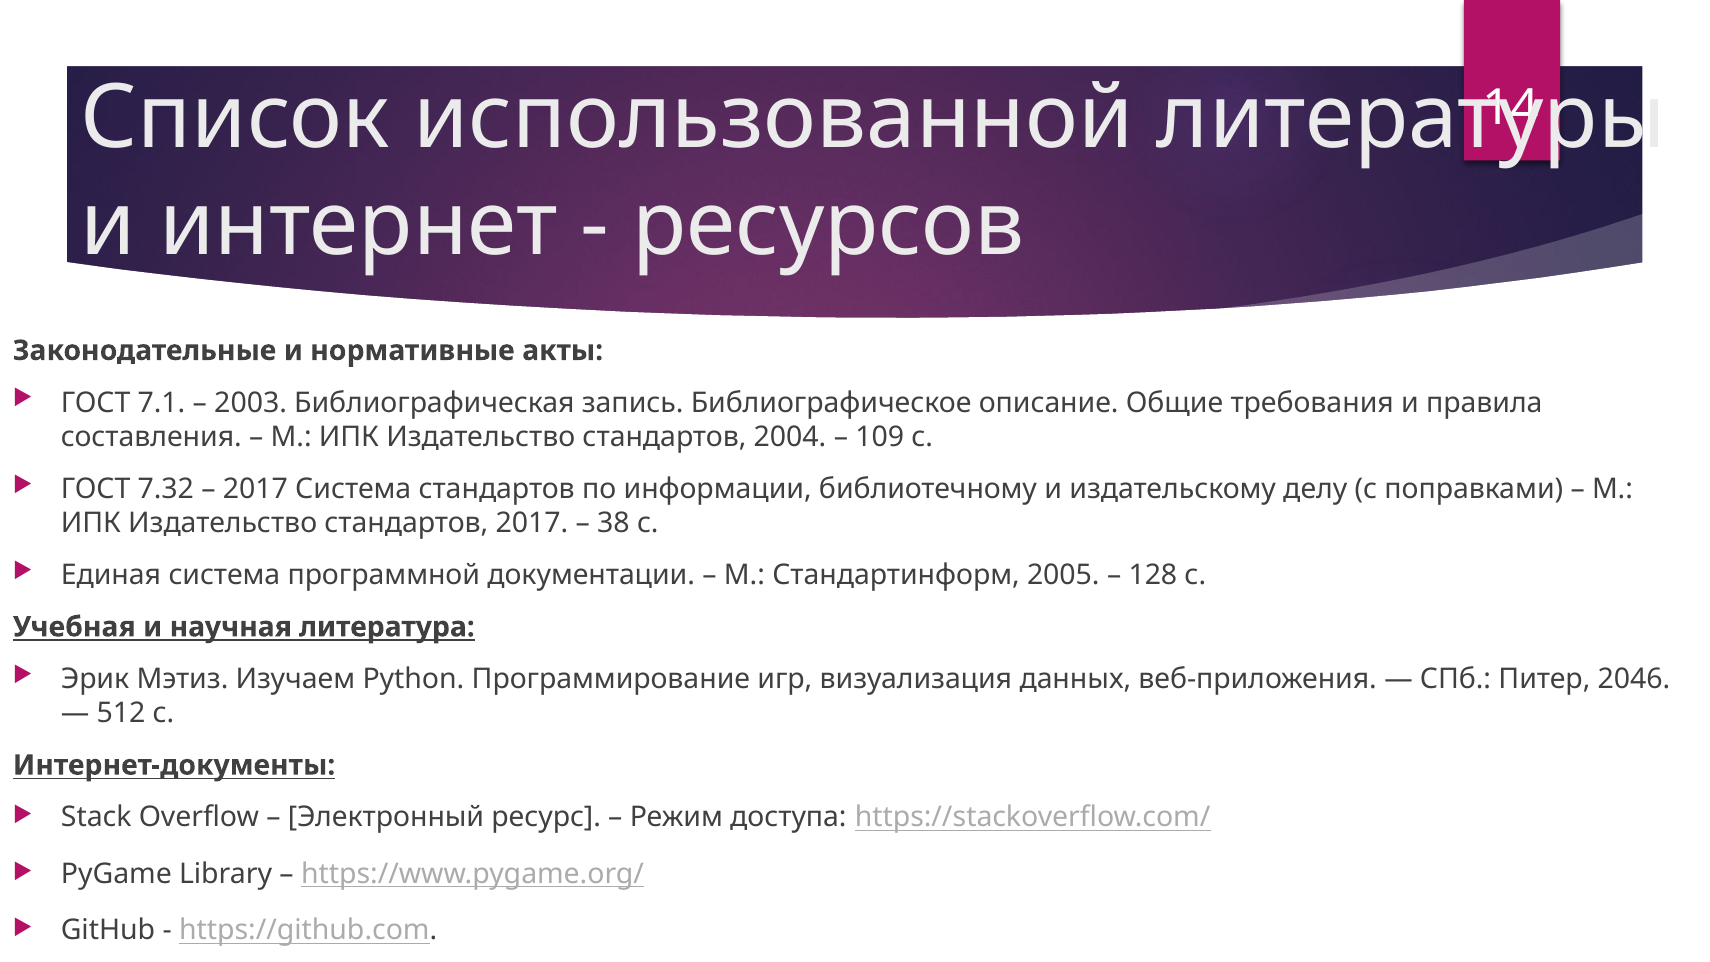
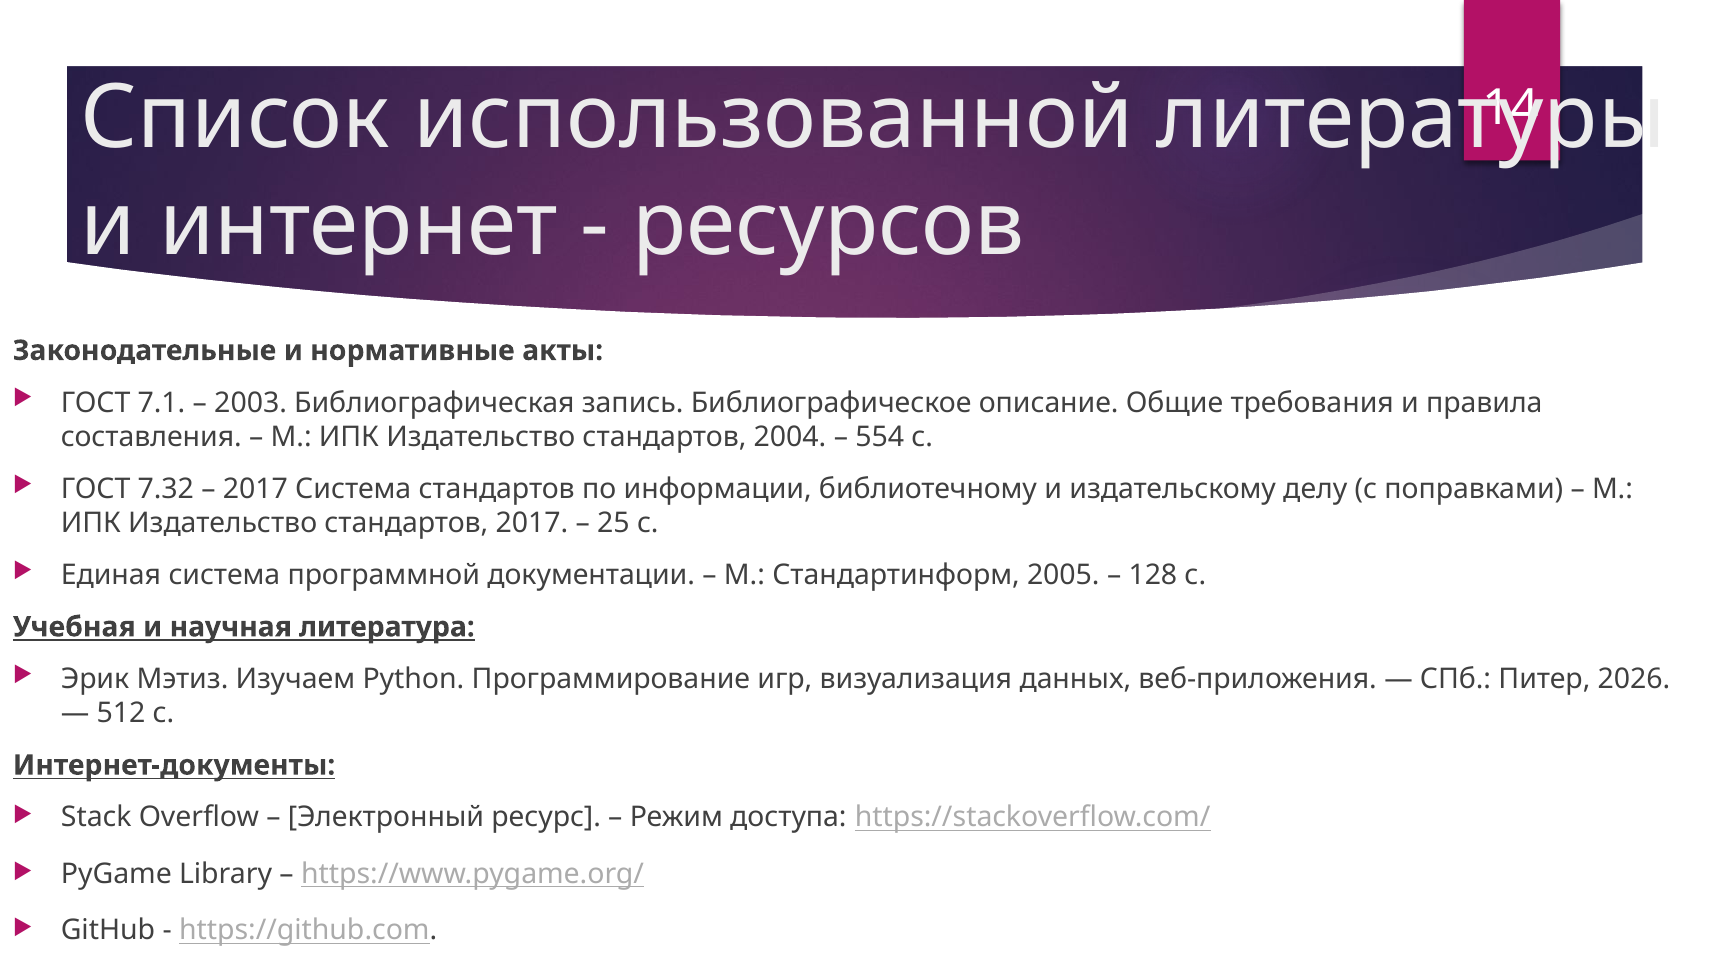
109: 109 -> 554
38: 38 -> 25
2046: 2046 -> 2026
